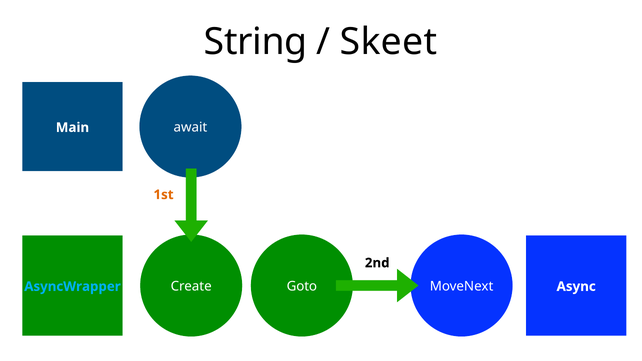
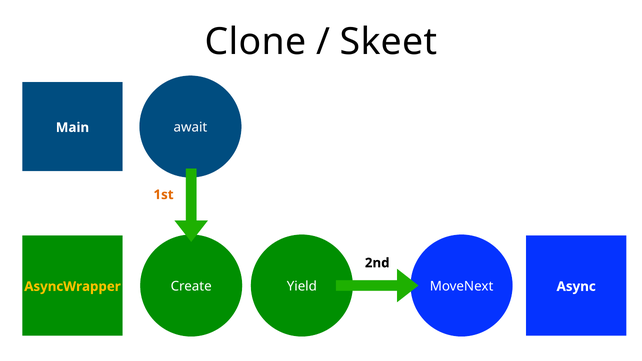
String: String -> Clone
AsyncWrapper colour: light blue -> yellow
Goto: Goto -> Yield
